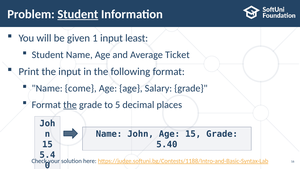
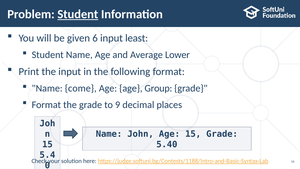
1: 1 -> 6
Ticket: Ticket -> Lower
Salary: Salary -> Group
the at (70, 105) underline: present -> none
5: 5 -> 9
